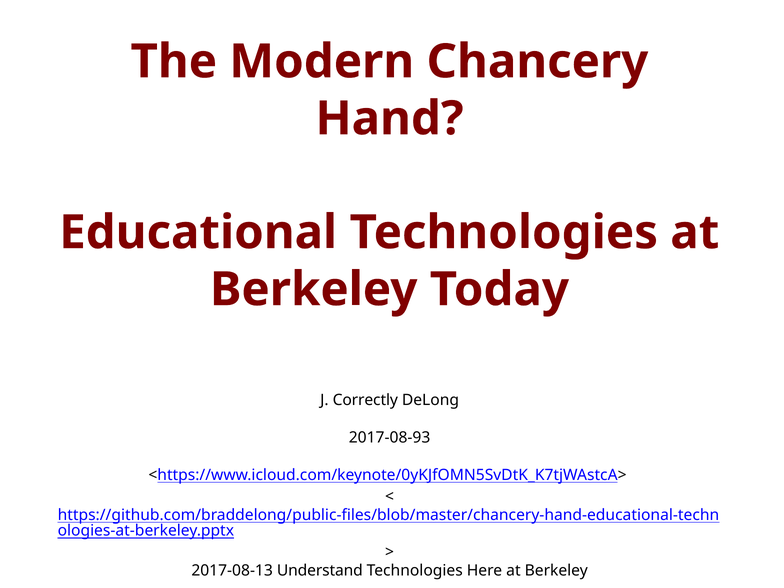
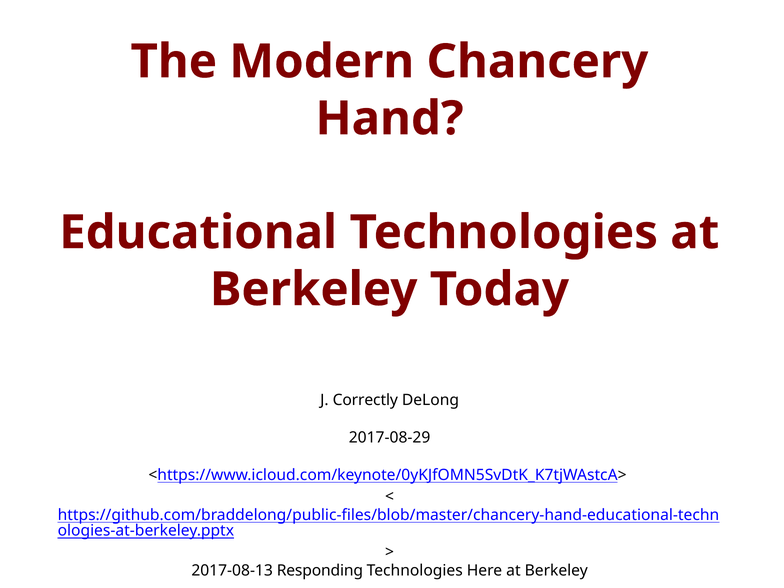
2017-08-93: 2017-08-93 -> 2017-08-29
Understand: Understand -> Responding
